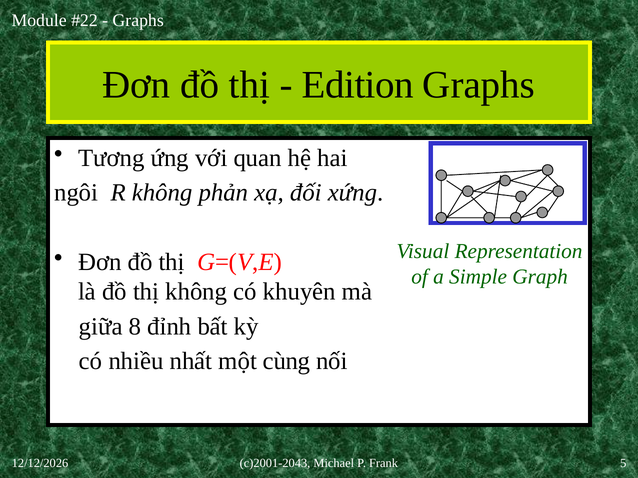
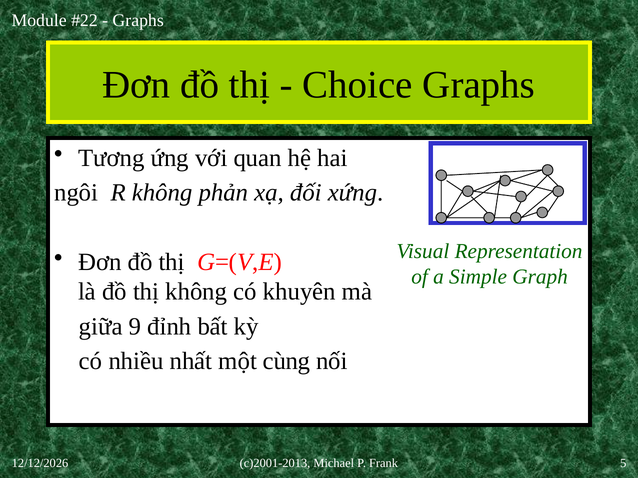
Edition: Edition -> Choice
8: 8 -> 9
c)2001-2043: c)2001-2043 -> c)2001-2013
